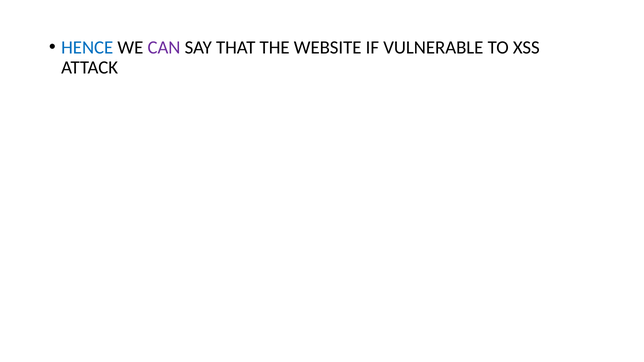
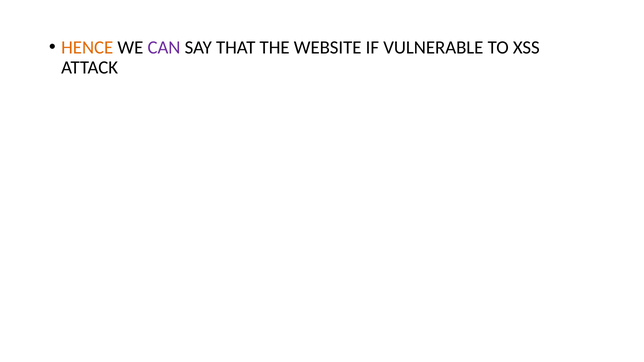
HENCE colour: blue -> orange
